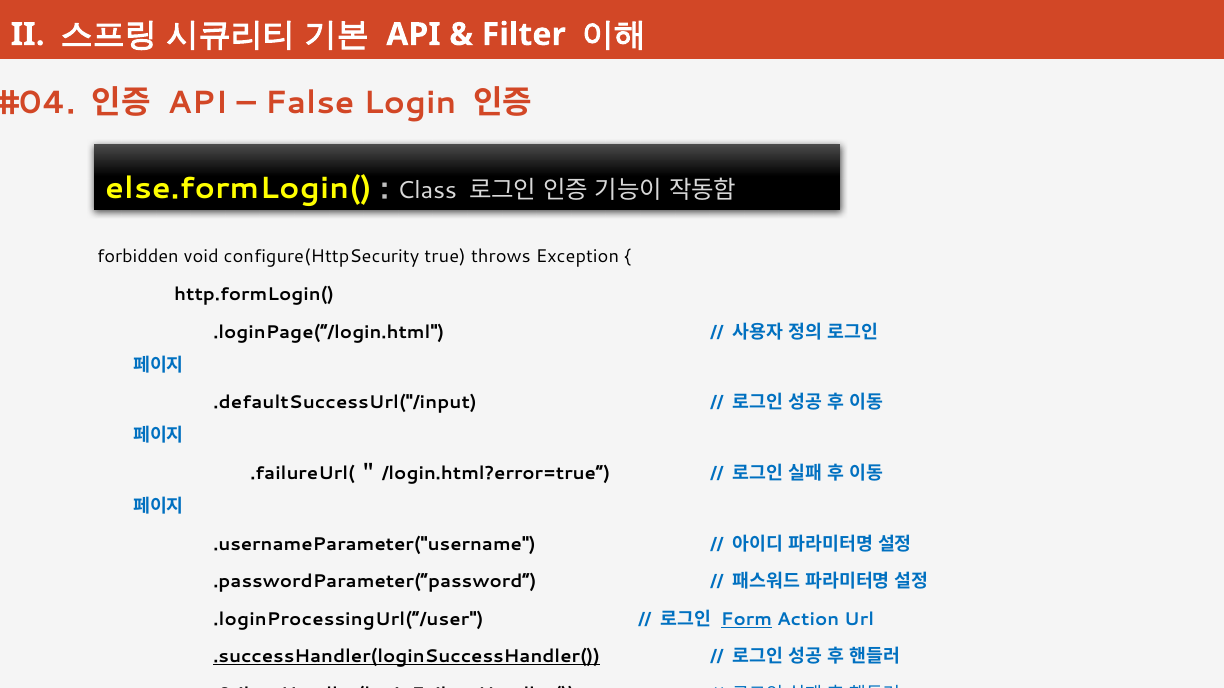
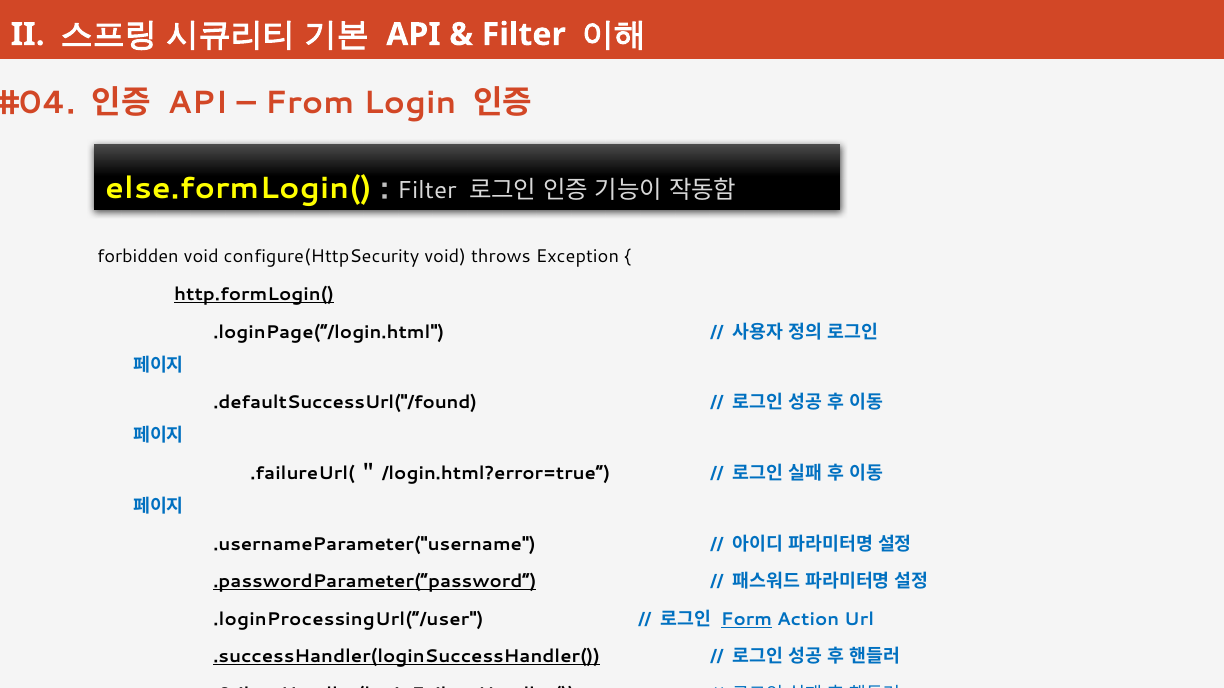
False: False -> From
Class at (427, 190): Class -> Filter
configure(HttpSecurity true: true -> void
http.formLogin( underline: none -> present
.defaultSuccessUrl("/input: .defaultSuccessUrl("/input -> .defaultSuccessUrl("/found
.passwordParameter(“password underline: none -> present
